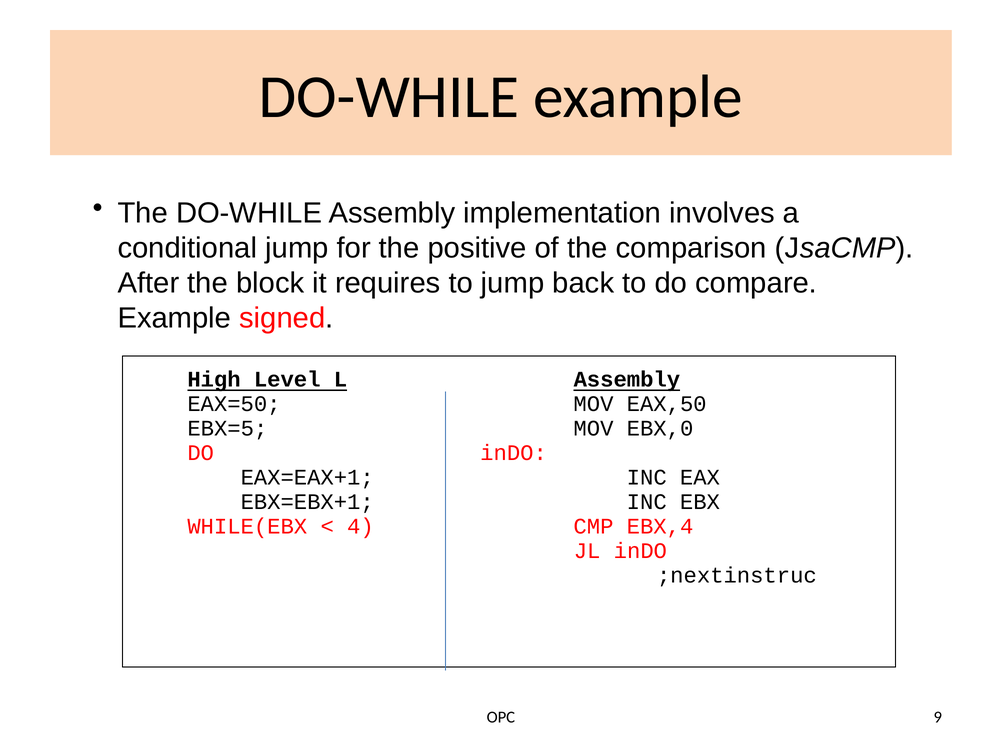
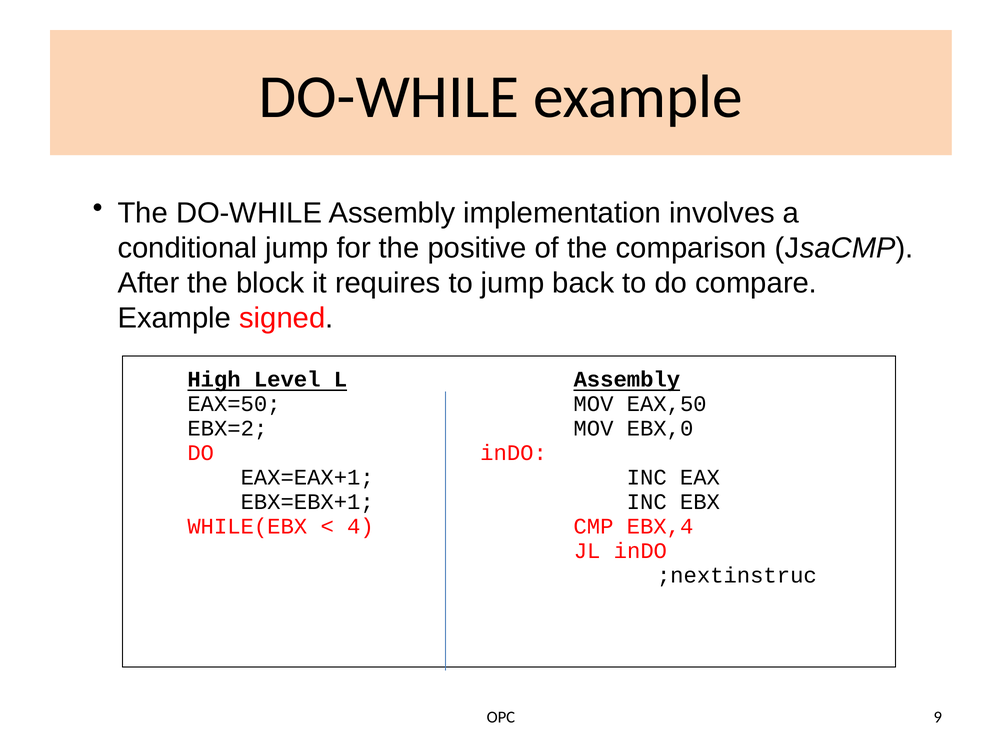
EBX=5: EBX=5 -> EBX=2
